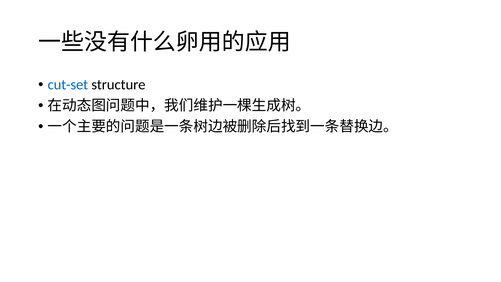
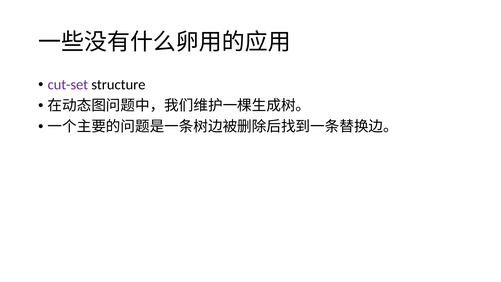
cut-set colour: blue -> purple
